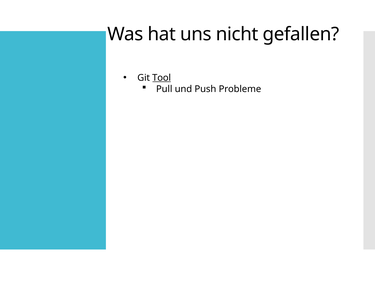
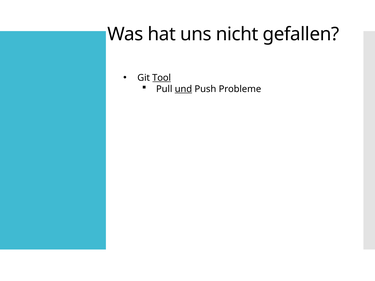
und underline: none -> present
